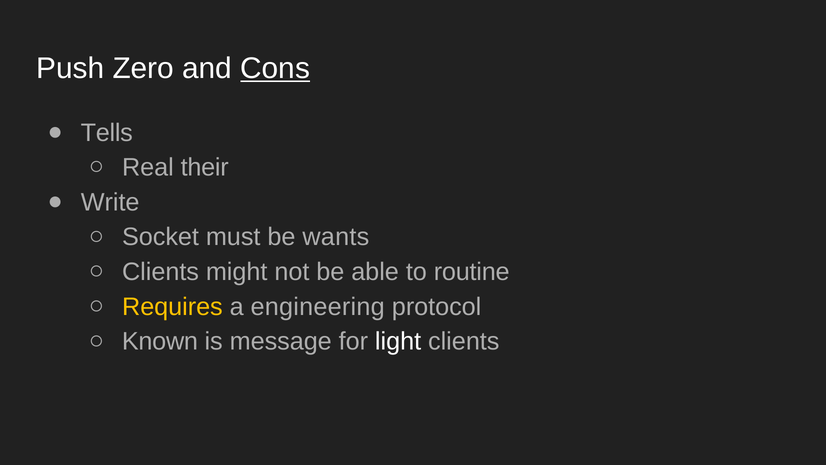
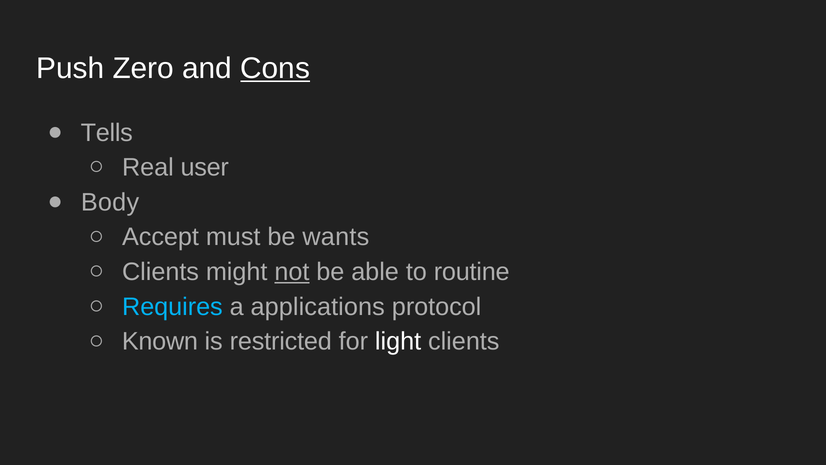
their: their -> user
Write: Write -> Body
Socket: Socket -> Accept
not underline: none -> present
Requires colour: yellow -> light blue
engineering: engineering -> applications
message: message -> restricted
